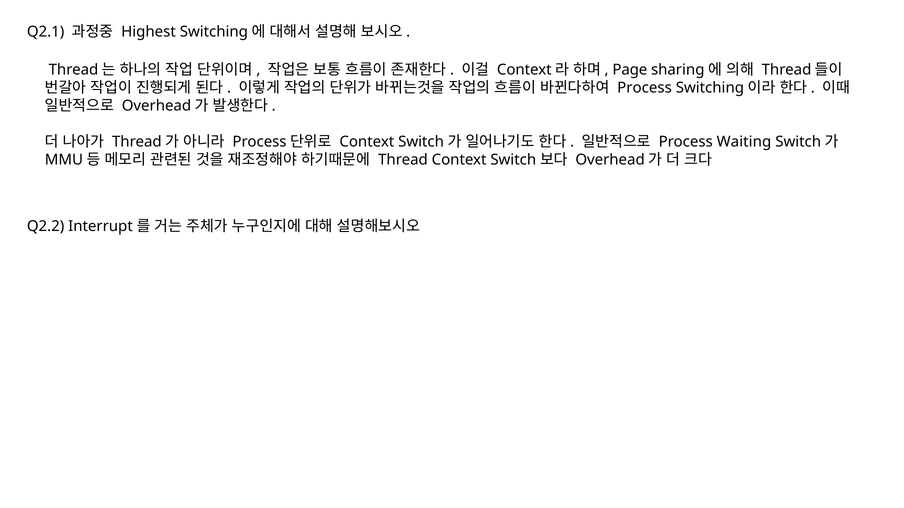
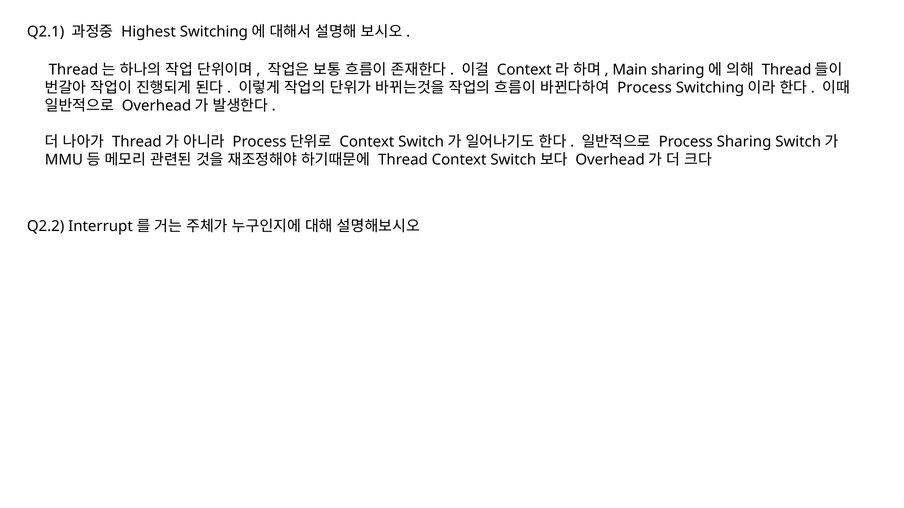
Page: Page -> Main
Waiting: Waiting -> Sharing
